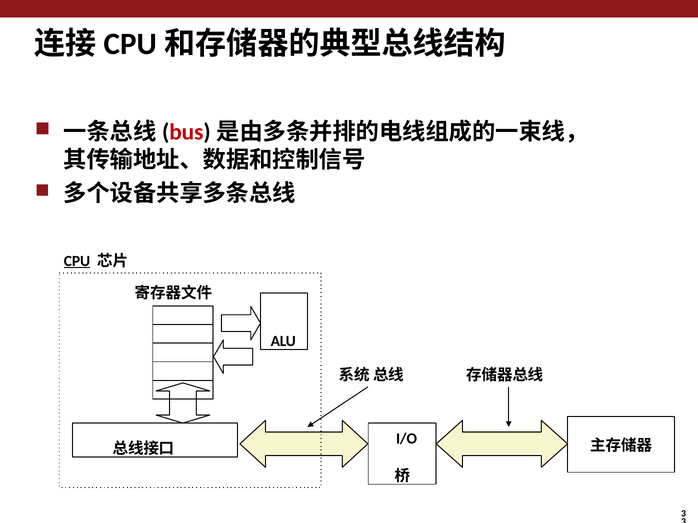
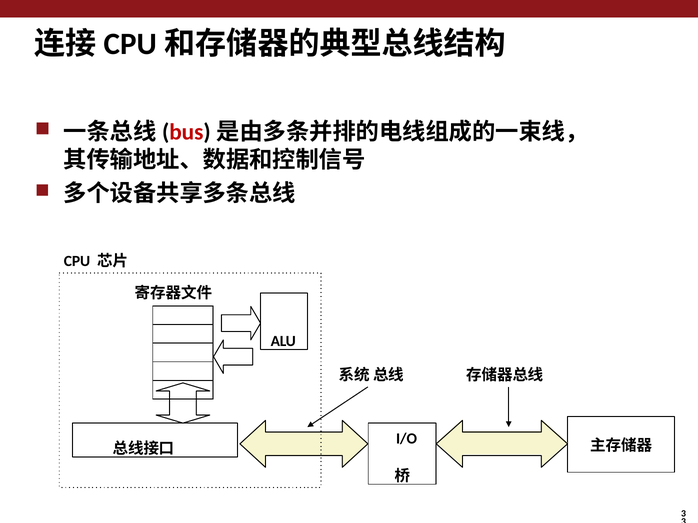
CPU underline: present -> none
